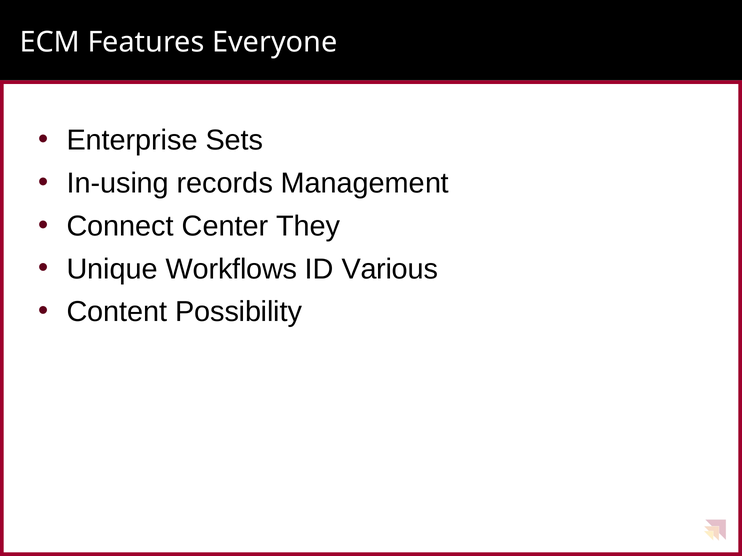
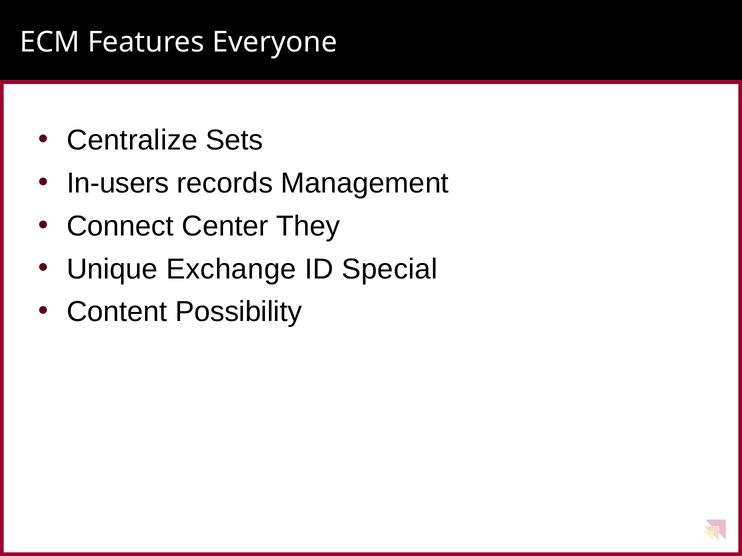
Enterprise: Enterprise -> Centralize
In-using: In-using -> In-users
Workflows: Workflows -> Exchange
Various: Various -> Special
